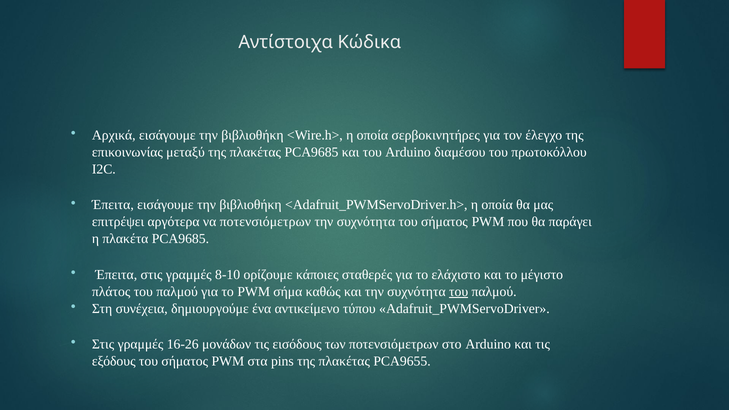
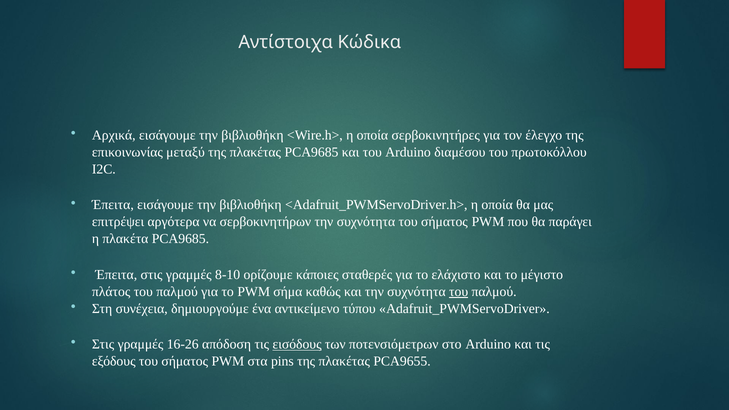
να ποτενσιόμετρων: ποτενσιόμετρων -> σερβοκινητήρων
μονάδων: μονάδων -> απόδοση
εισόδους underline: none -> present
